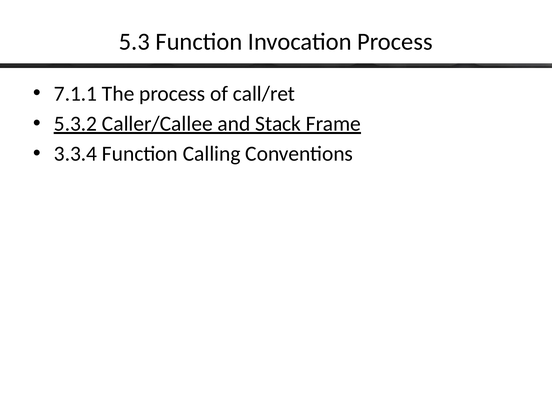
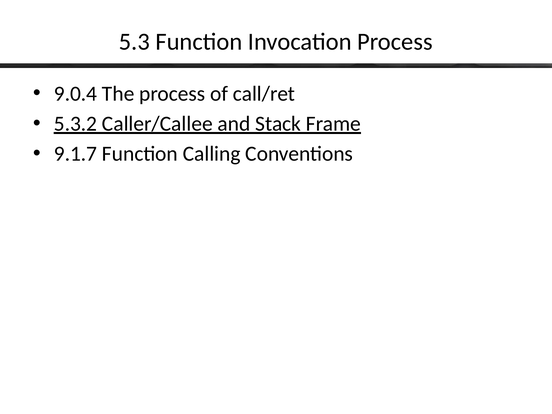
7.1.1: 7.1.1 -> 9.0.4
3.3.4: 3.3.4 -> 9.1.7
